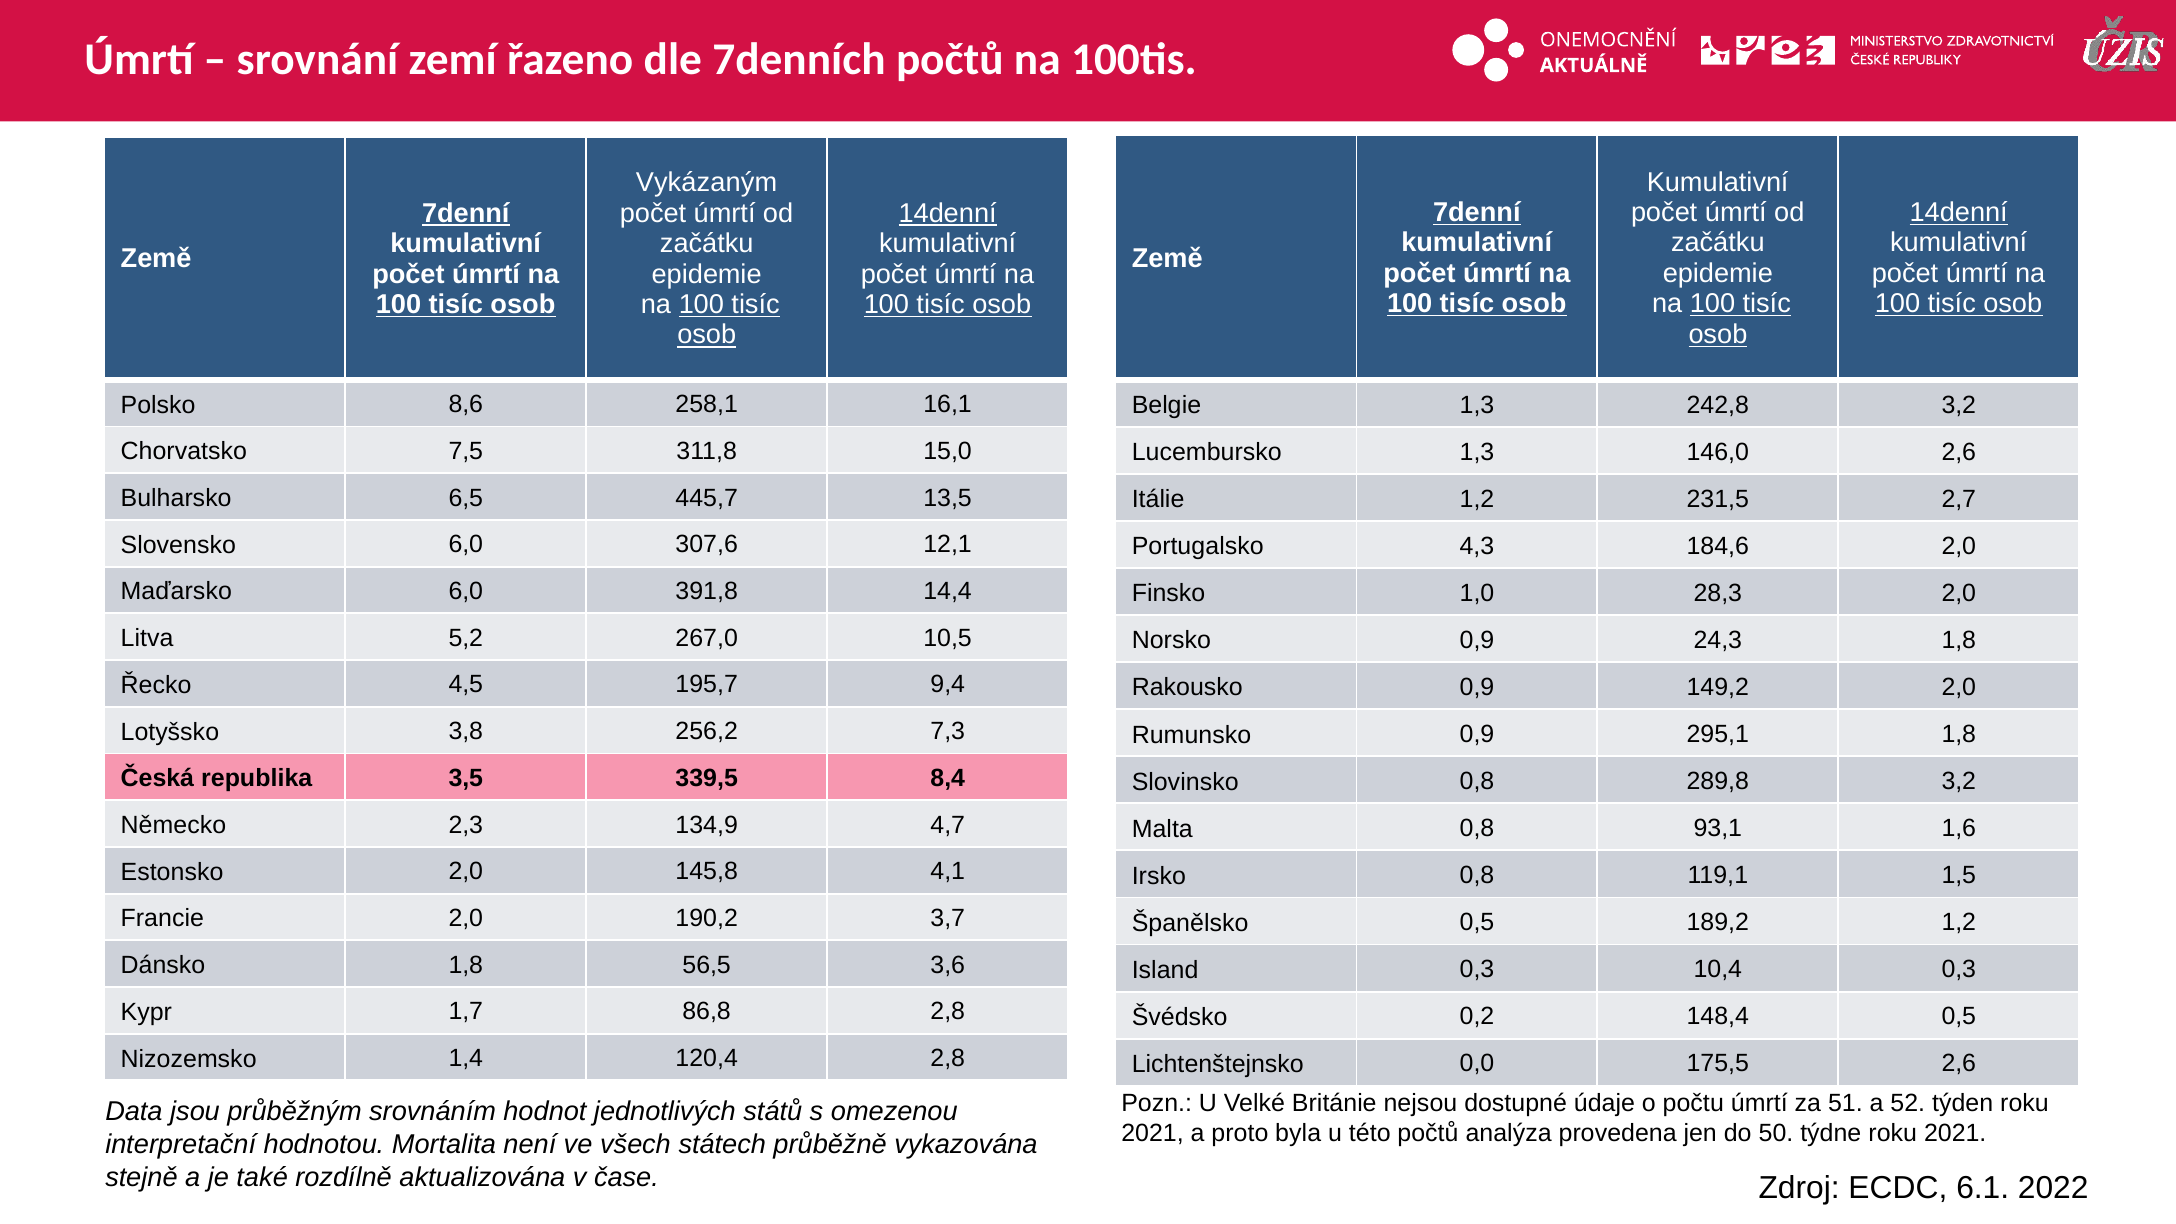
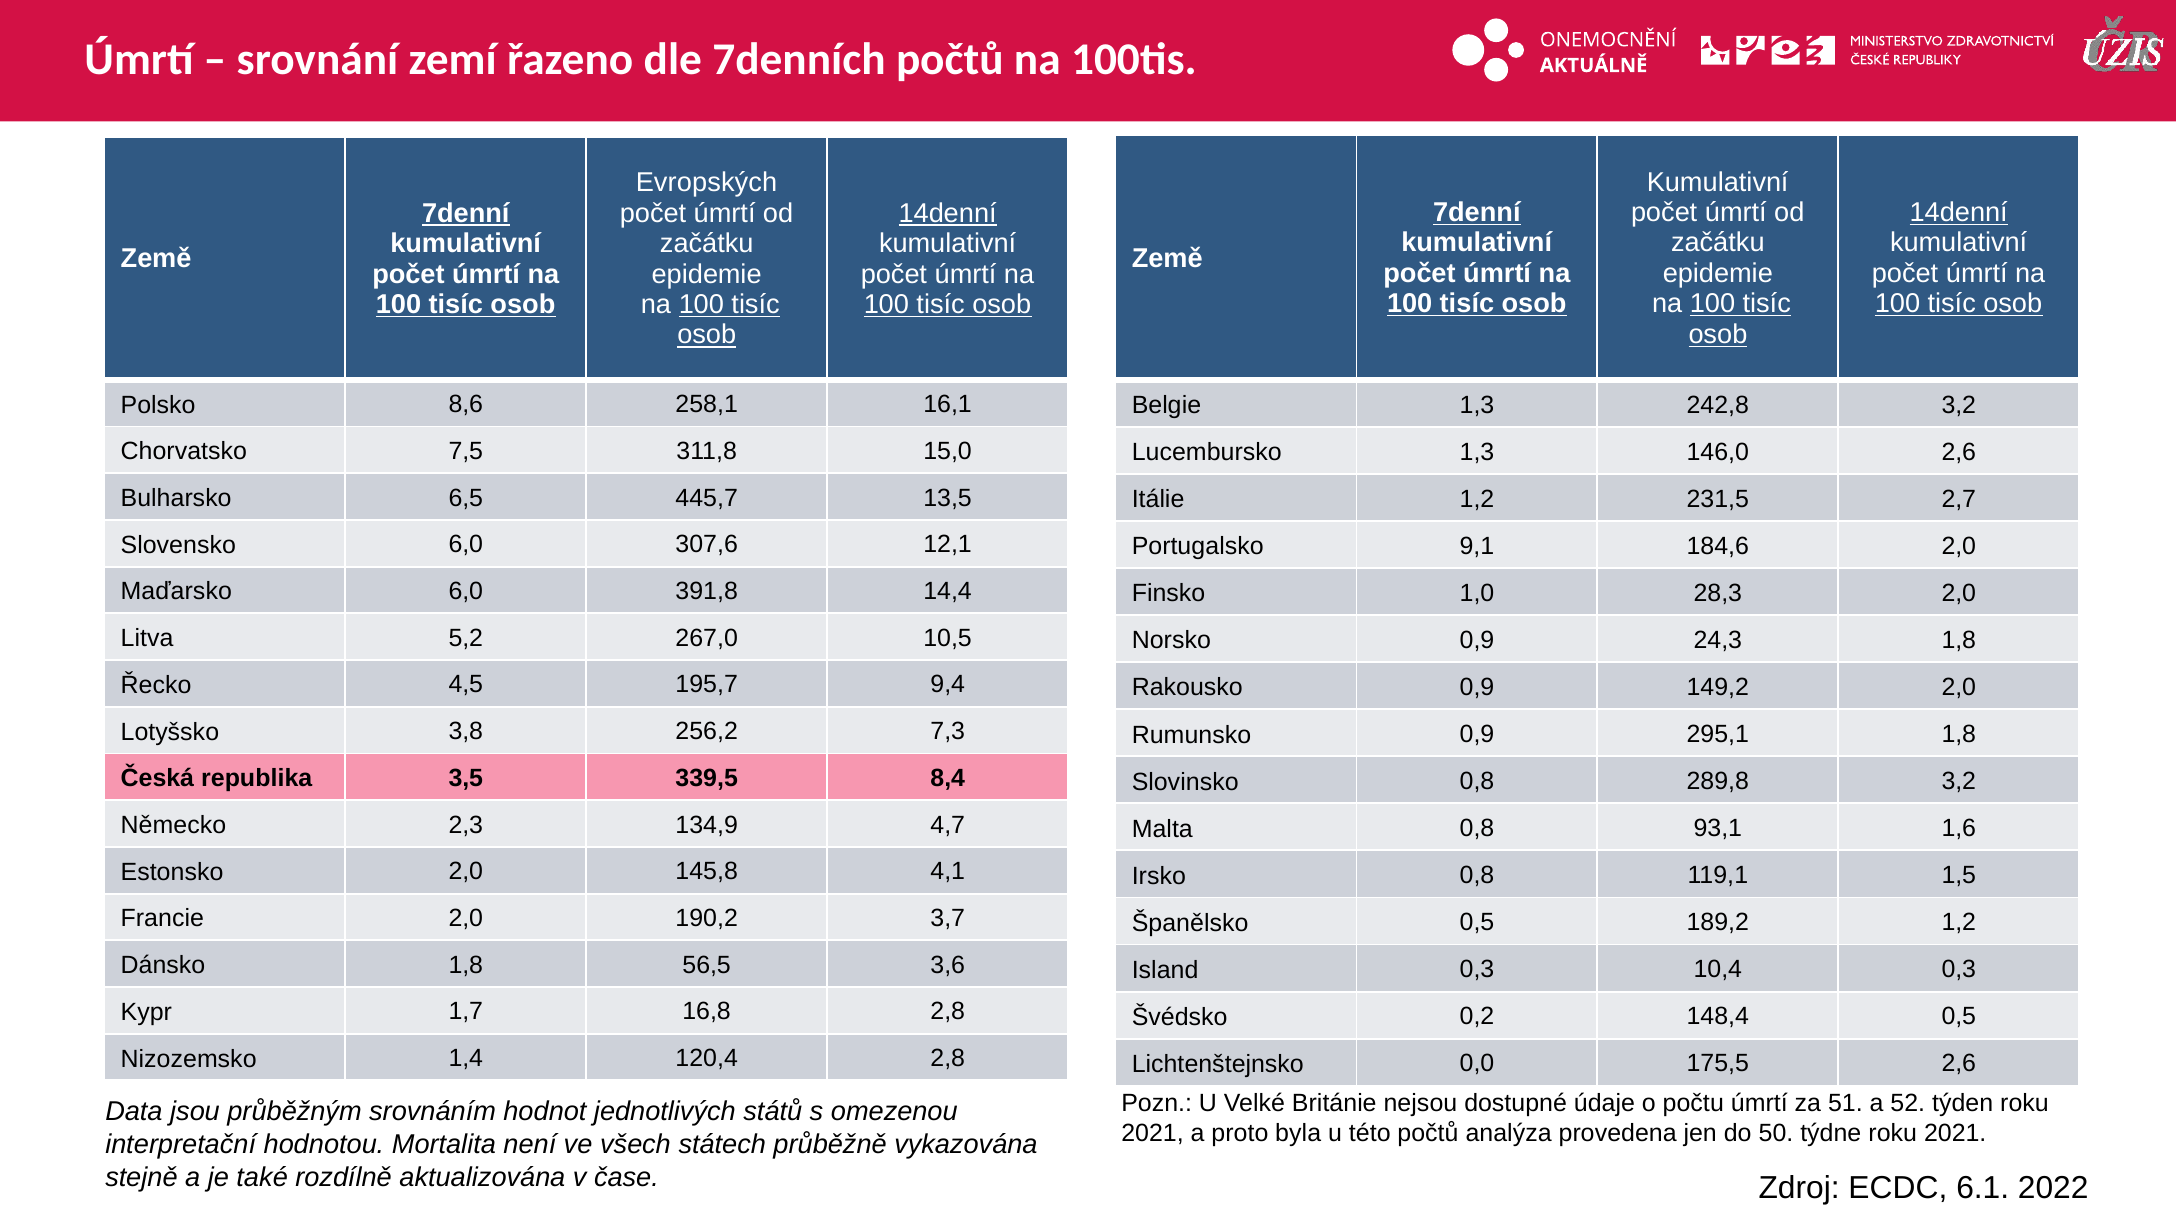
Vykázaným: Vykázaným -> Evropských
4,3: 4,3 -> 9,1
86,8: 86,8 -> 16,8
